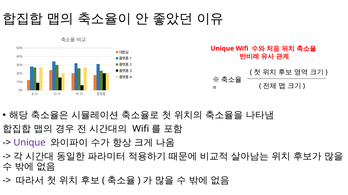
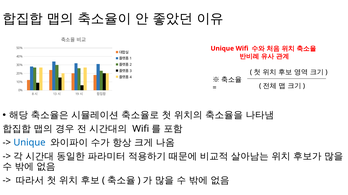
Unique at (30, 143) colour: purple -> blue
